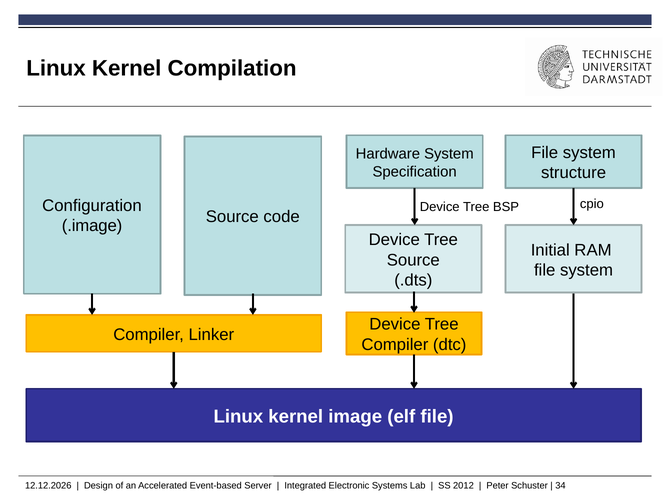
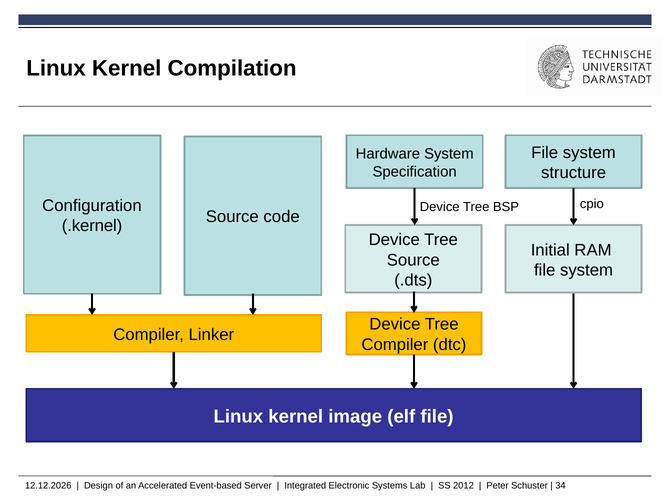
.image: .image -> .kernel
